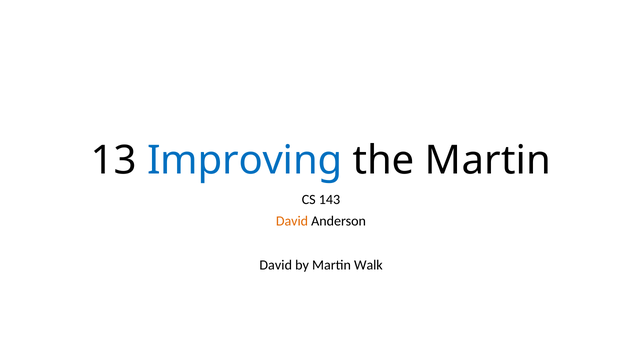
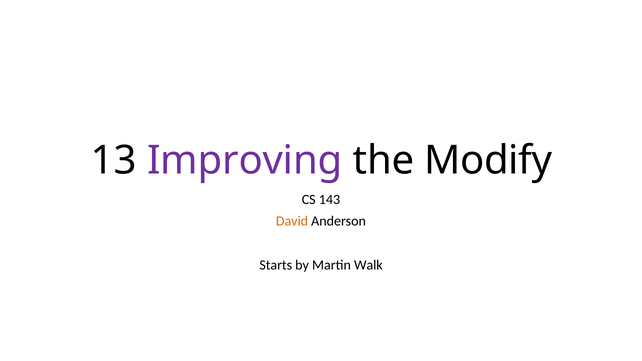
Improving colour: blue -> purple
the Martin: Martin -> Modify
David at (276, 265): David -> Starts
